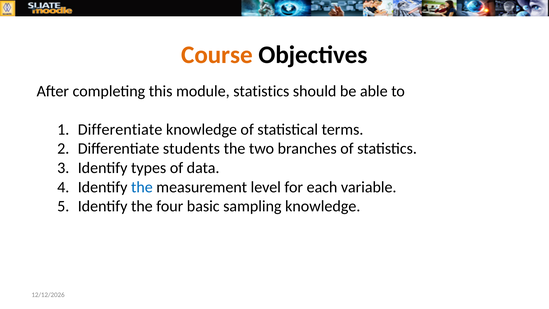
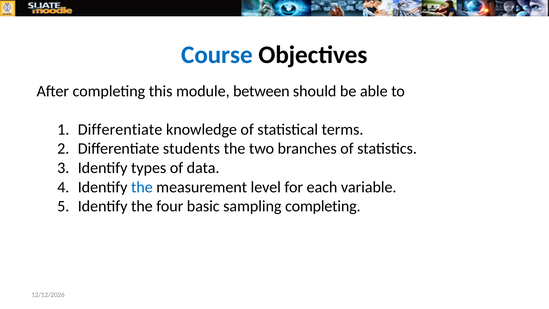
Course colour: orange -> blue
module statistics: statistics -> between
sampling knowledge: knowledge -> completing
